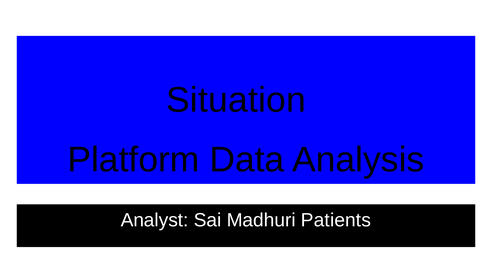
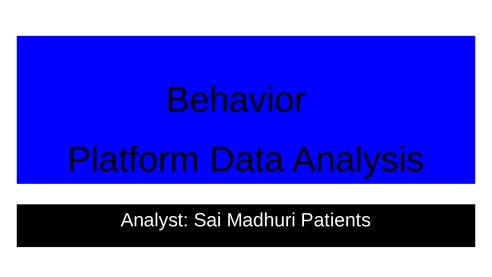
Situation: Situation -> Behavior
